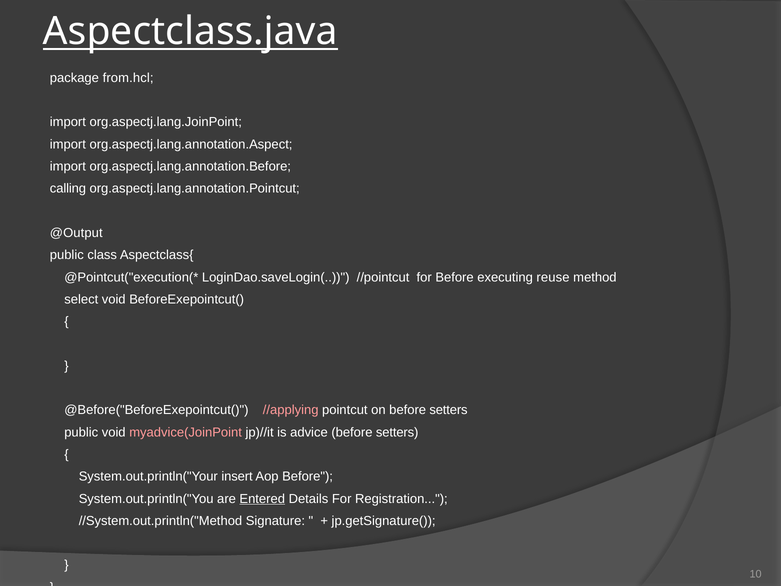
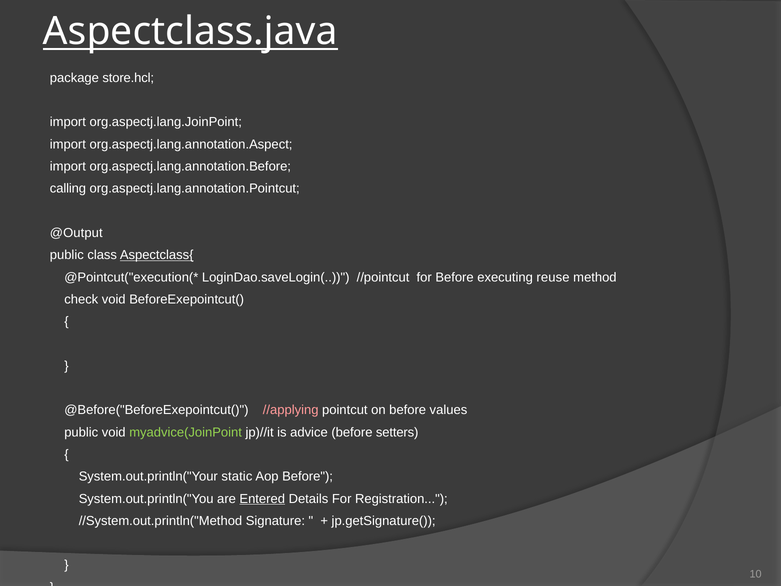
from.hcl: from.hcl -> store.hcl
Aspectclass{ underline: none -> present
select: select -> check
on before setters: setters -> values
myadvice(JoinPoint colour: pink -> light green
insert: insert -> static
